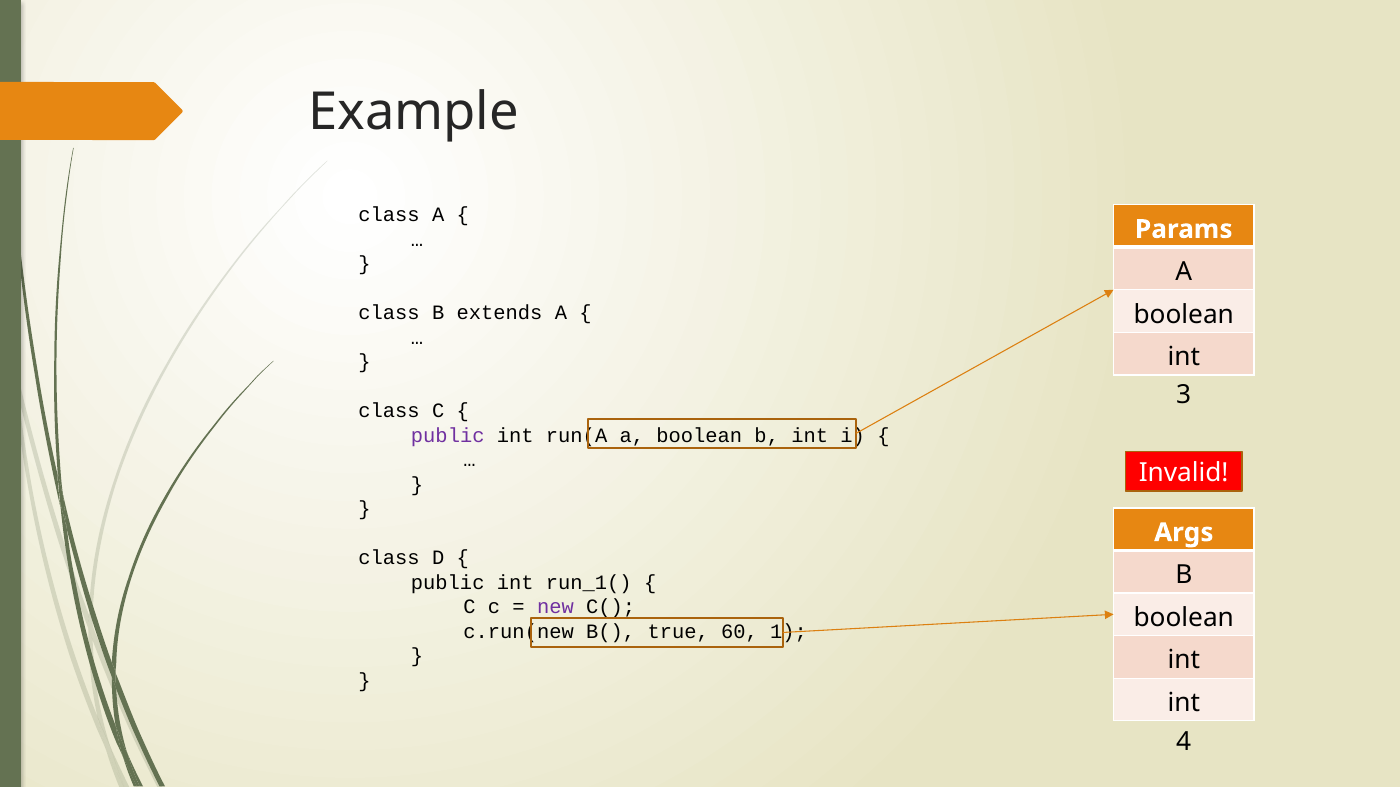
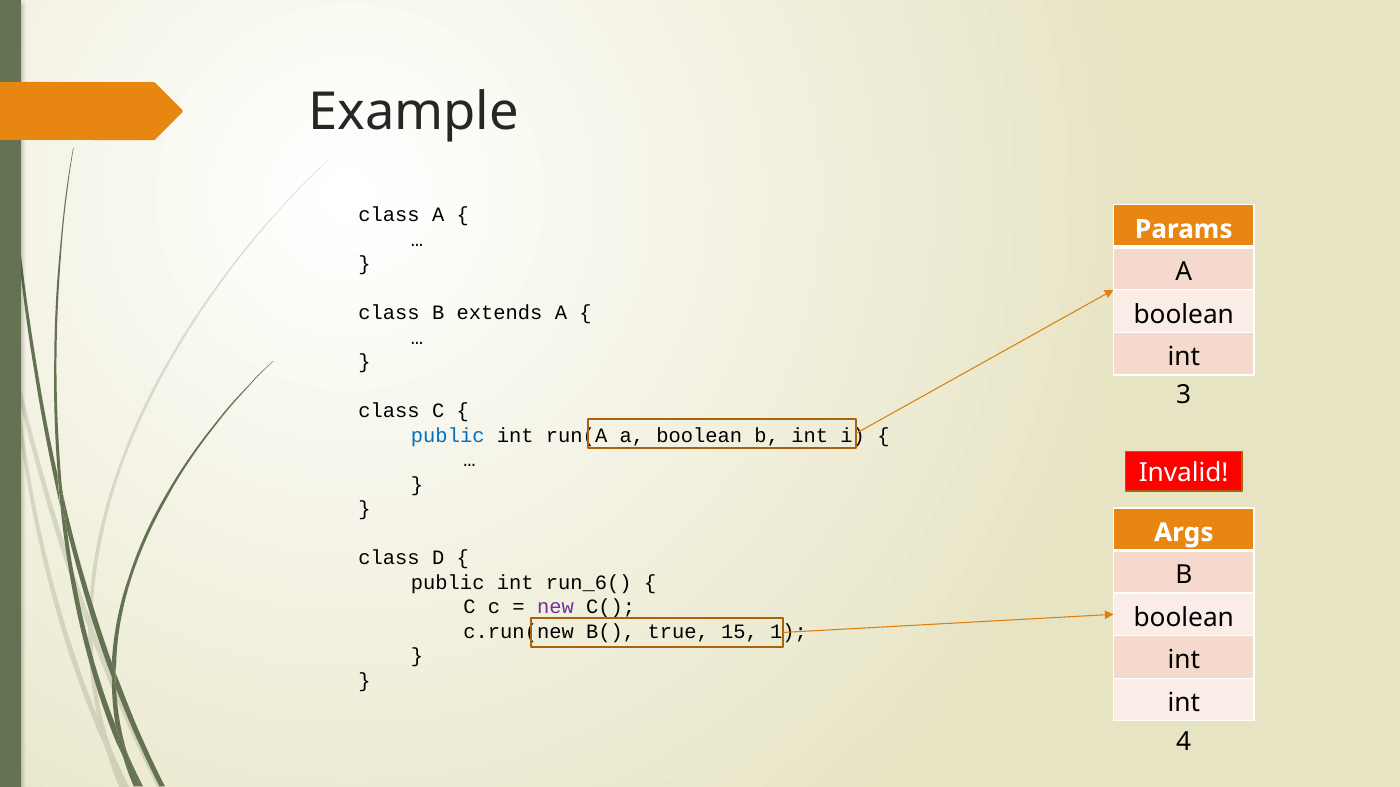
public at (448, 436) colour: purple -> blue
run_1(: run_1( -> run_6(
60: 60 -> 15
